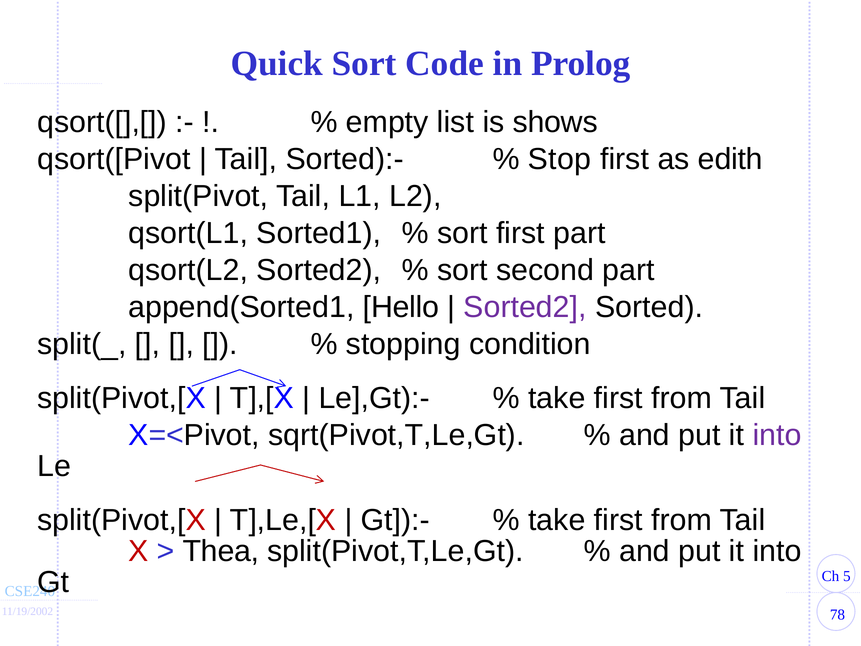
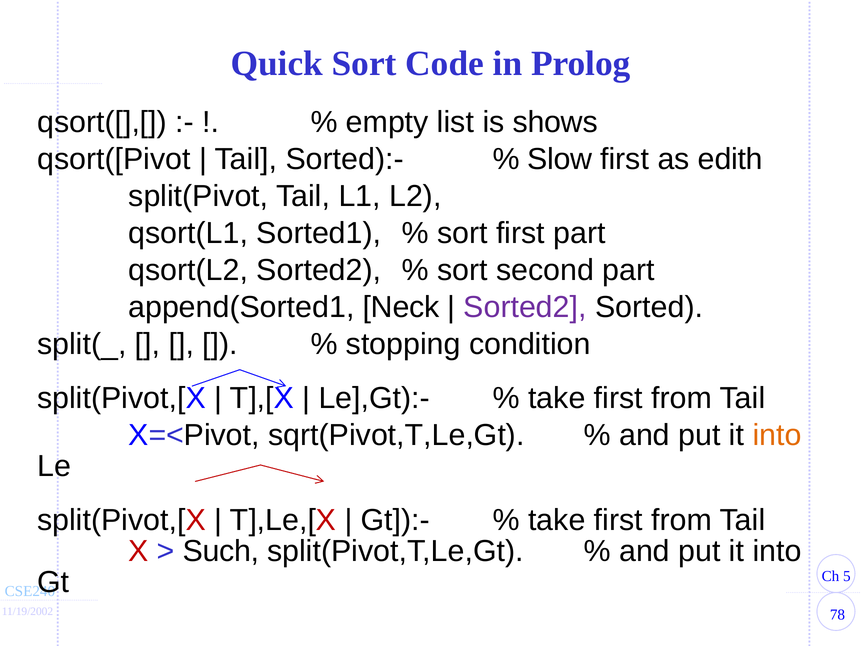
Stop: Stop -> Slow
Hello: Hello -> Neck
into at (777, 435) colour: purple -> orange
Thea: Thea -> Such
